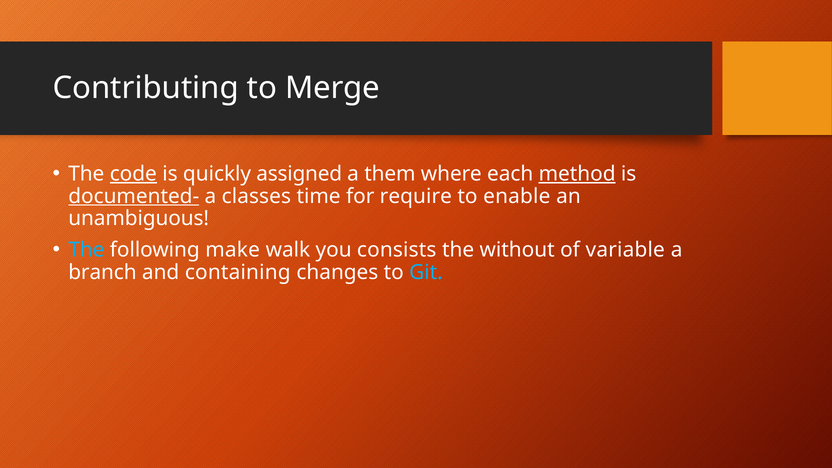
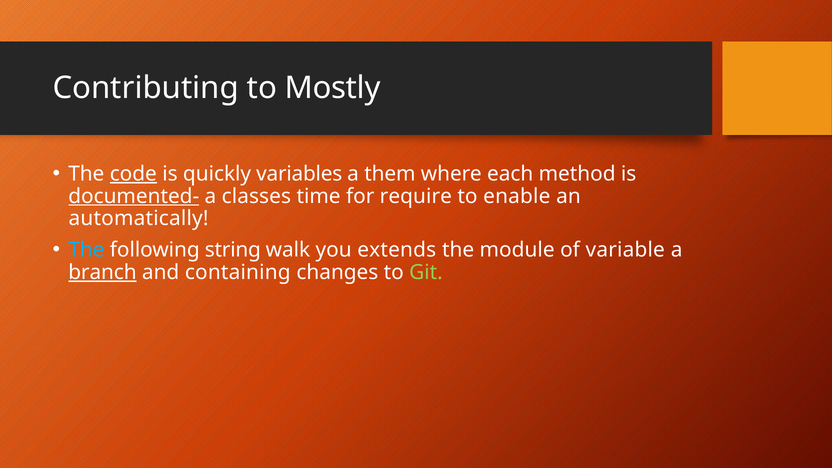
Merge: Merge -> Mostly
assigned: assigned -> variables
method underline: present -> none
unambiguous: unambiguous -> automatically
make: make -> string
consists: consists -> extends
without: without -> module
branch underline: none -> present
Git colour: light blue -> light green
